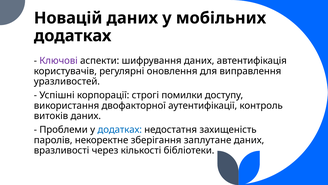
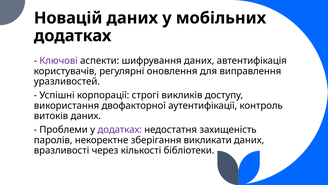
помилки: помилки -> викликів
додатках at (120, 129) colour: blue -> purple
заплутане: заплутане -> викликати
